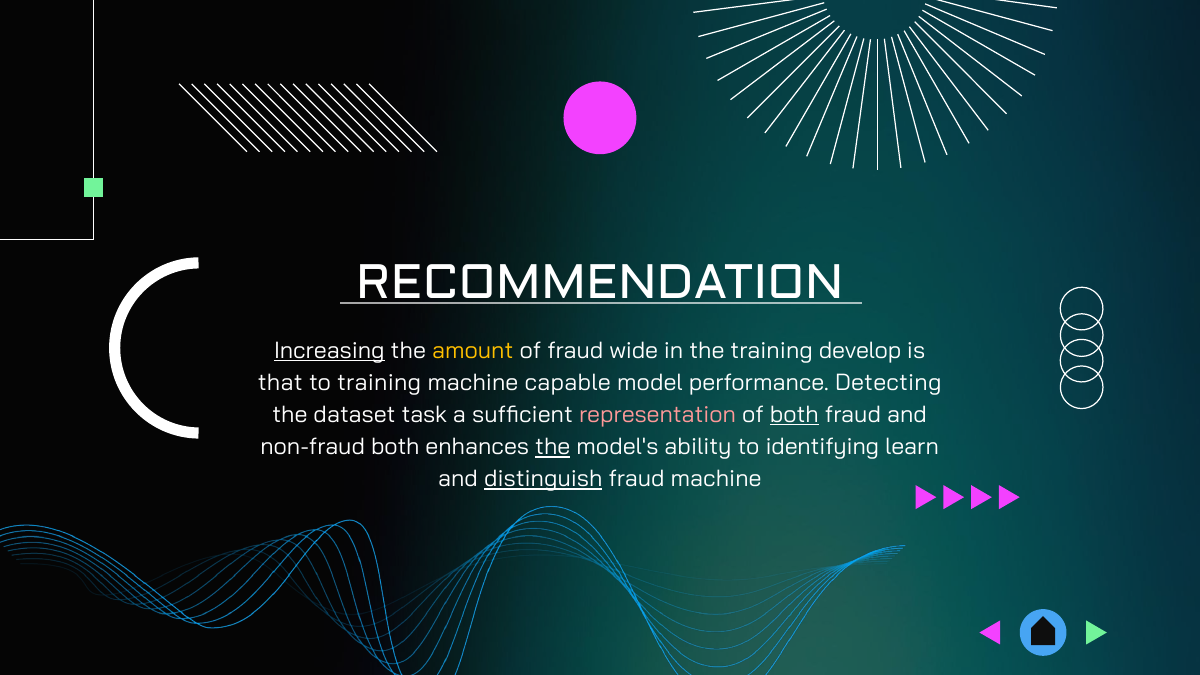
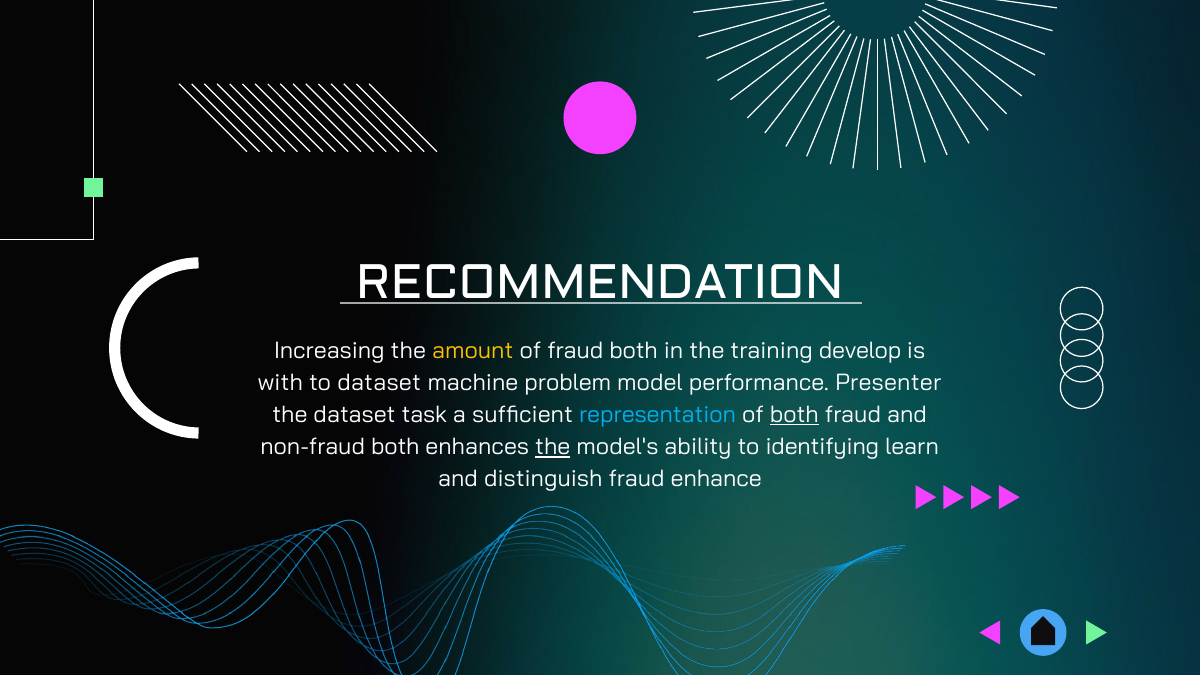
Increasing underline: present -> none
fraud wide: wide -> both
that: that -> with
to training: training -> dataset
capable: capable -> problem
Detecting: Detecting -> Presenter
representation colour: pink -> light blue
distinguish underline: present -> none
fraud machine: machine -> enhance
